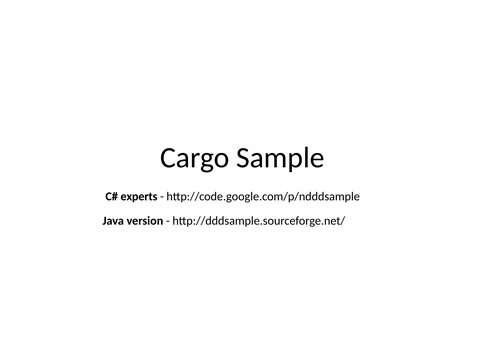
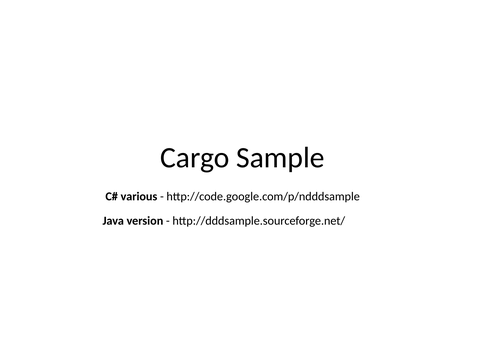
experts: experts -> various
